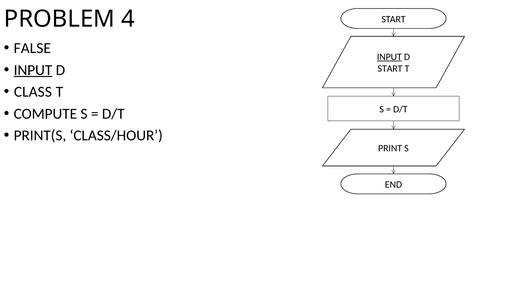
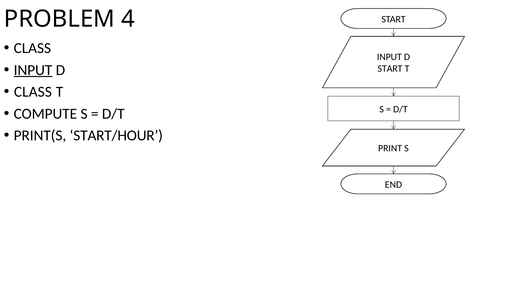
FALSE at (32, 48): FALSE -> CLASS
INPUT at (389, 57) underline: present -> none
CLASS/HOUR: CLASS/HOUR -> START/HOUR
